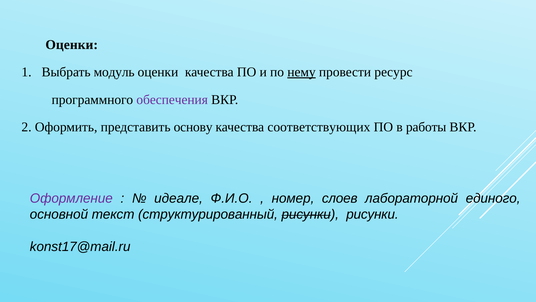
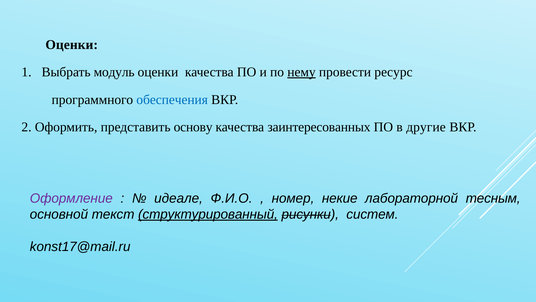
обеспечения colour: purple -> blue
соответствующих: соответствующих -> заинтересованных
работы: работы -> другие
слоев: слоев -> некие
единого: единого -> тесным
структурированный underline: none -> present
рисунки рисунки: рисунки -> систем
